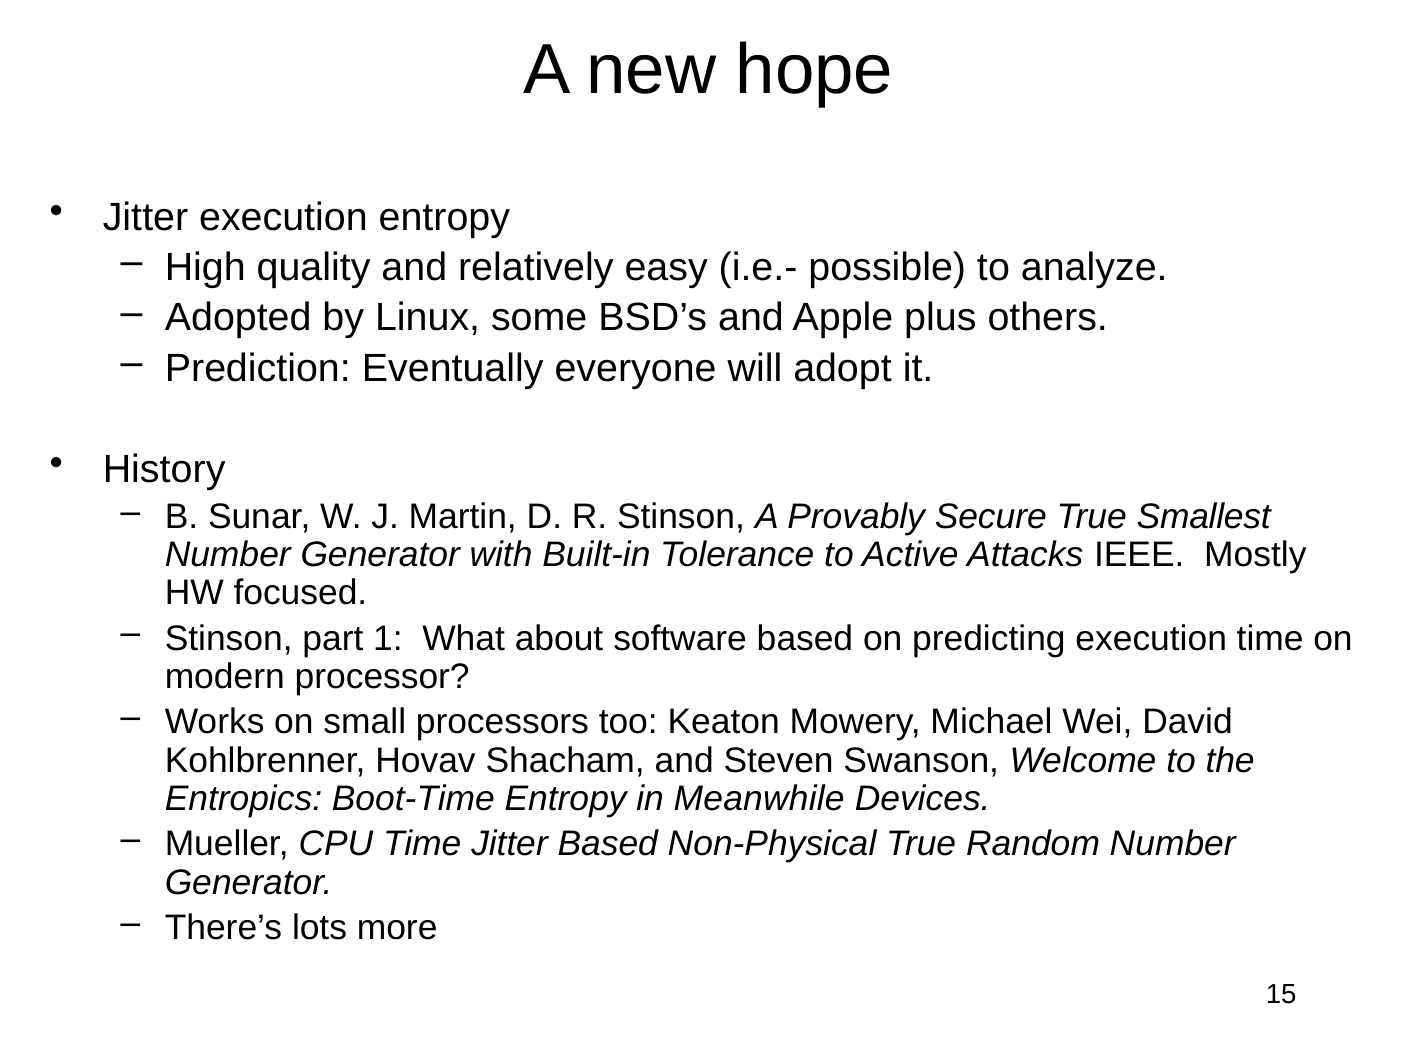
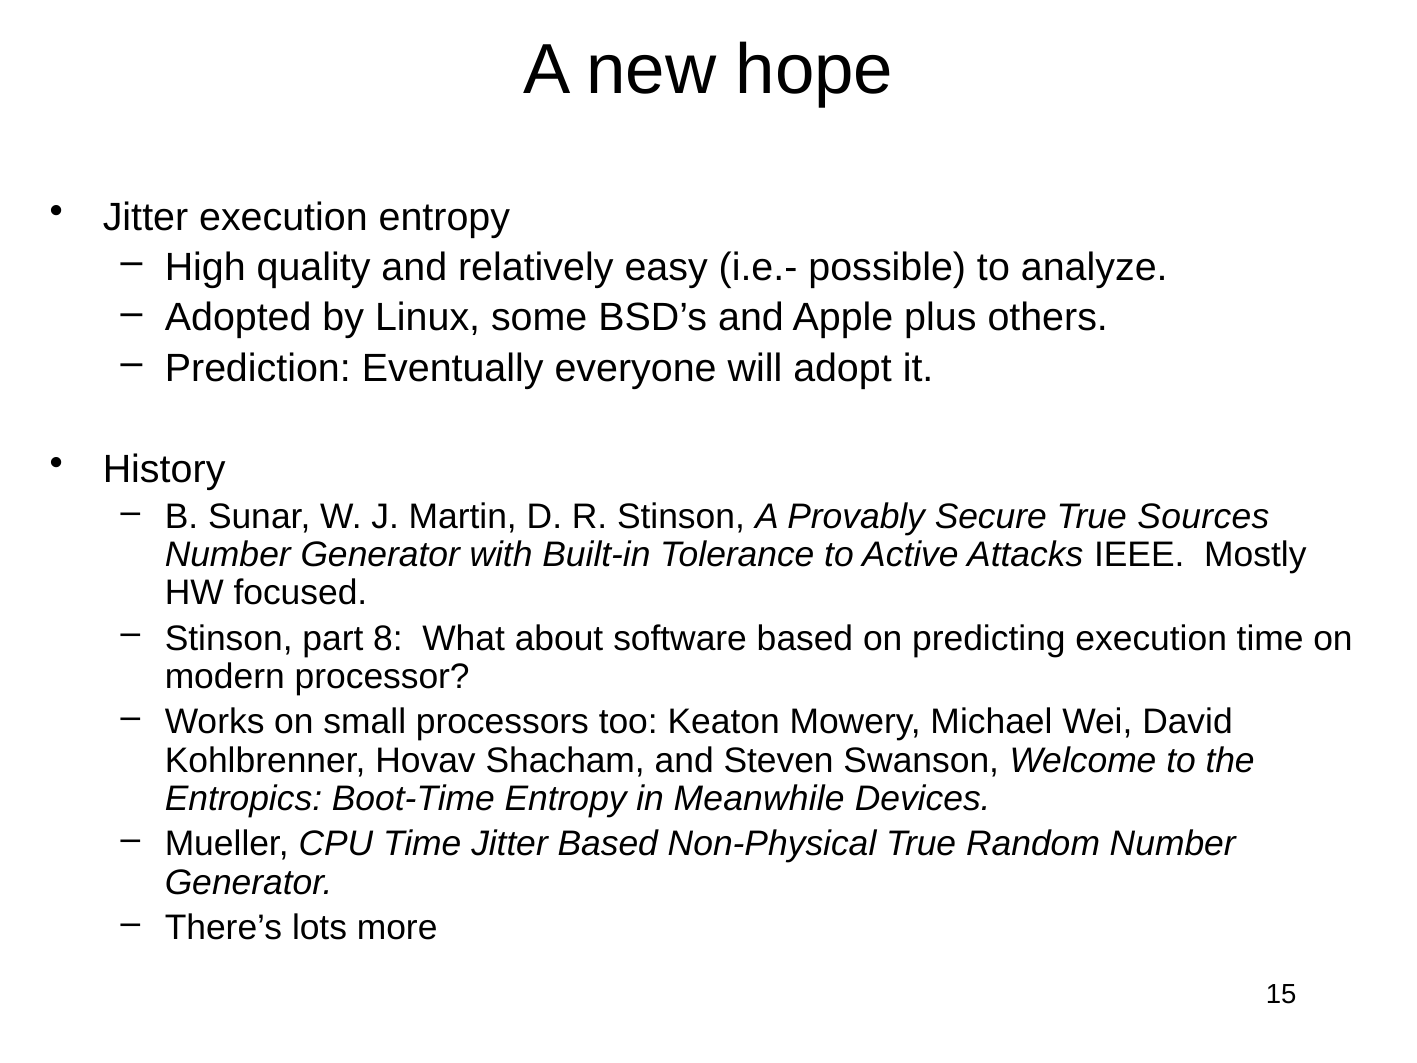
Smallest: Smallest -> Sources
1: 1 -> 8
